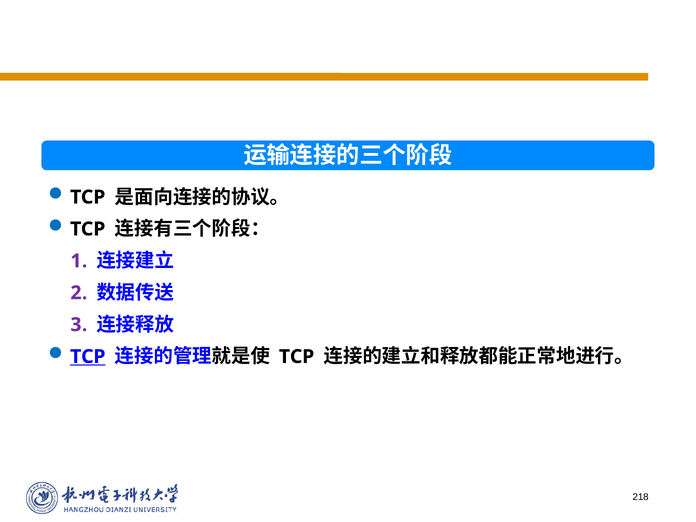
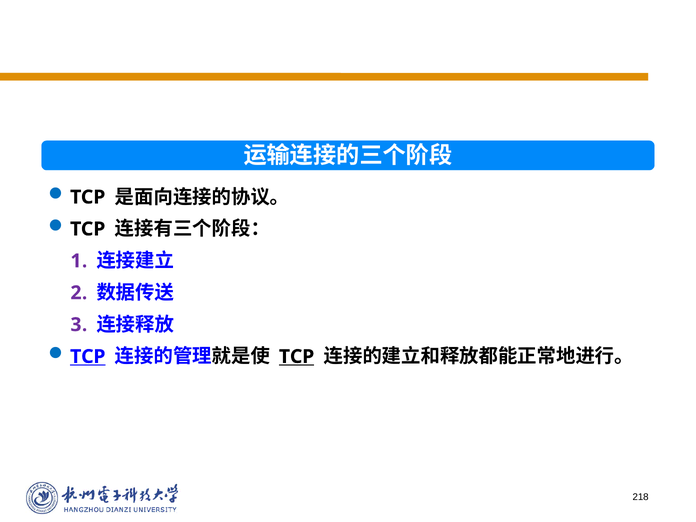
TCP at (297, 357) underline: none -> present
